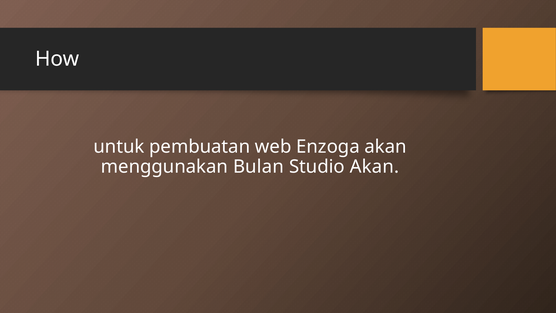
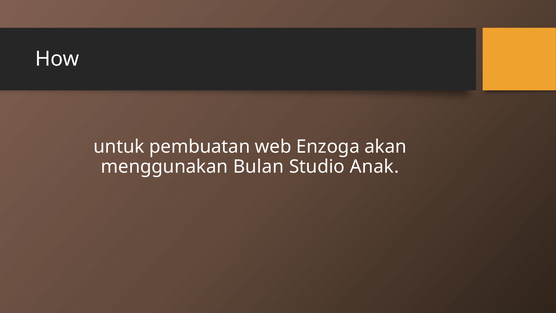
Studio Akan: Akan -> Anak
